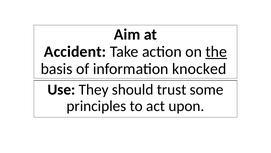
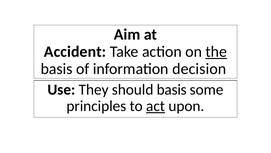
knocked: knocked -> decision
should trust: trust -> basis
act underline: none -> present
